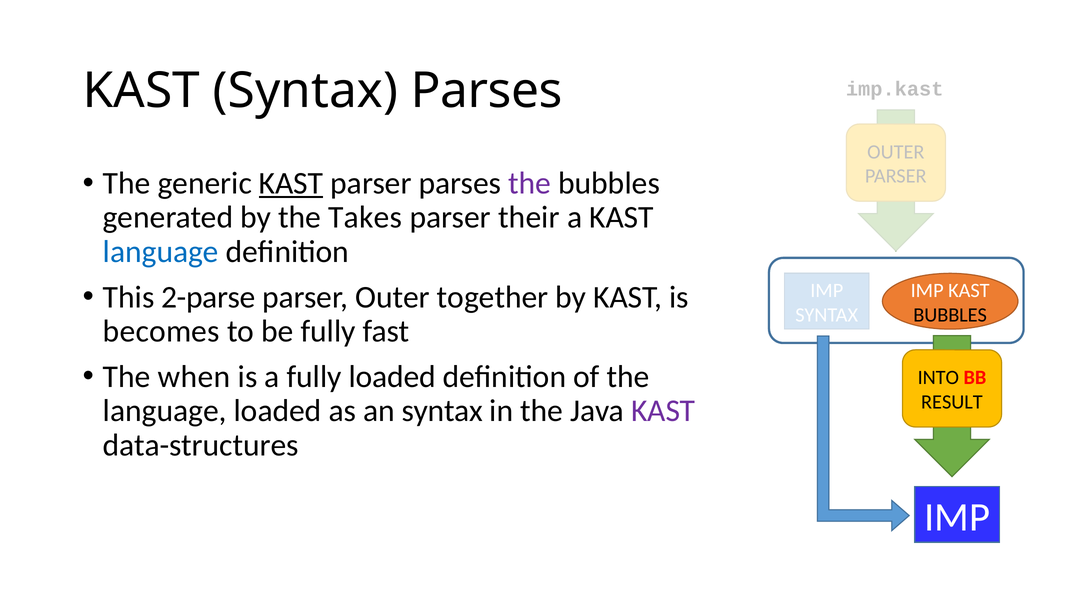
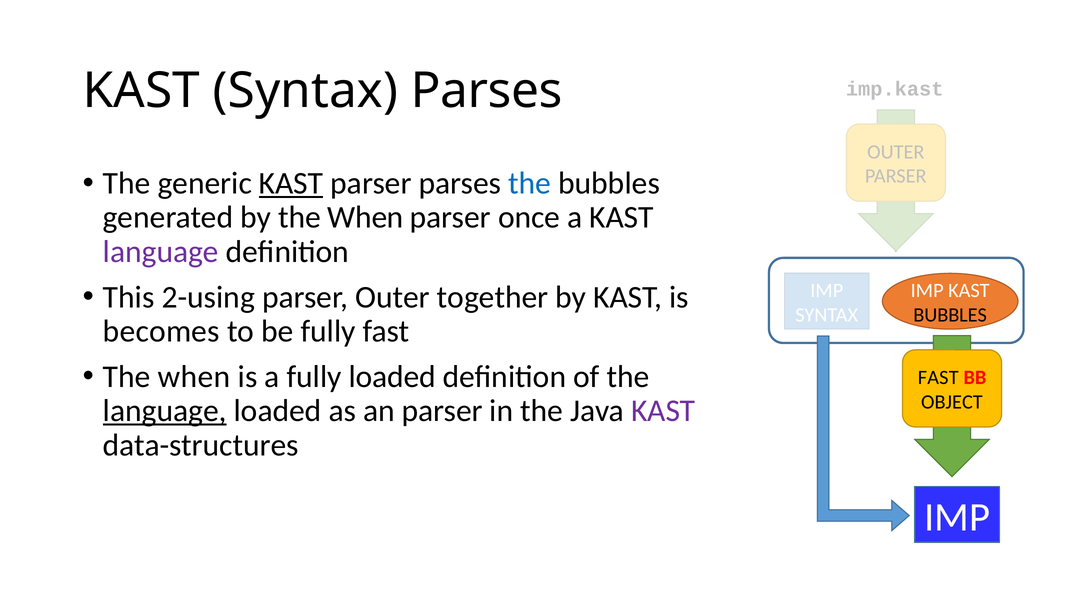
the at (530, 183) colour: purple -> blue
by the Takes: Takes -> When
their: their -> once
language at (161, 252) colour: blue -> purple
2-parse: 2-parse -> 2-using
INTO at (938, 377): INTO -> FAST
RESULT: RESULT -> OBJECT
language at (165, 411) underline: none -> present
an syntax: syntax -> parser
